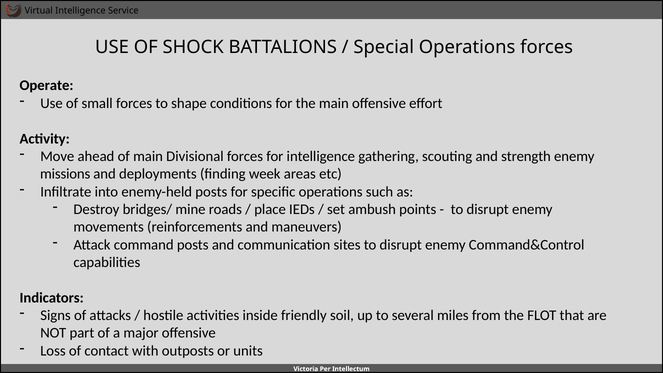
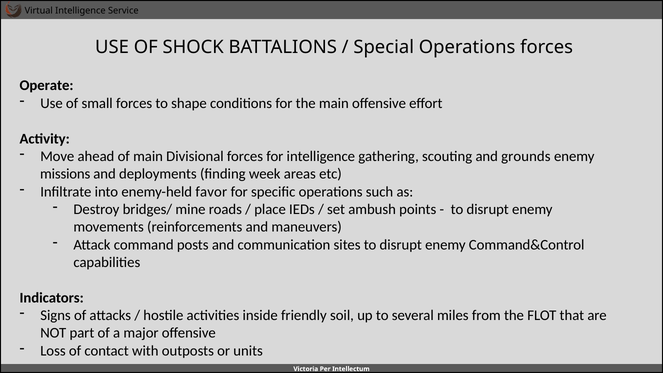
strength: strength -> grounds
enemy-held posts: posts -> favor
